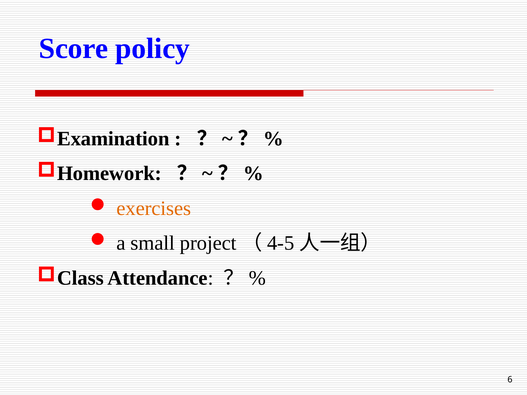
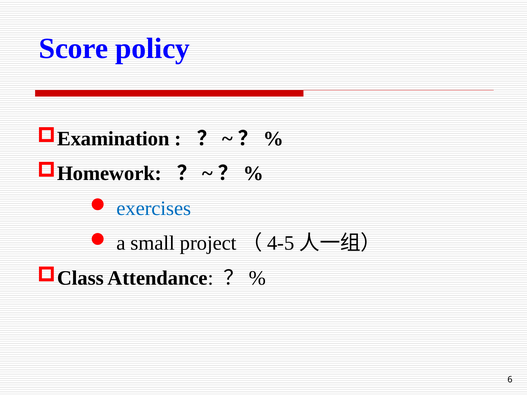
exercises colour: orange -> blue
